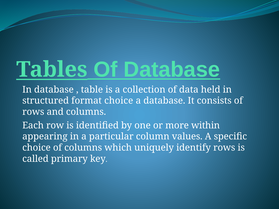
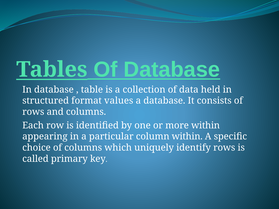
format choice: choice -> values
column values: values -> within
